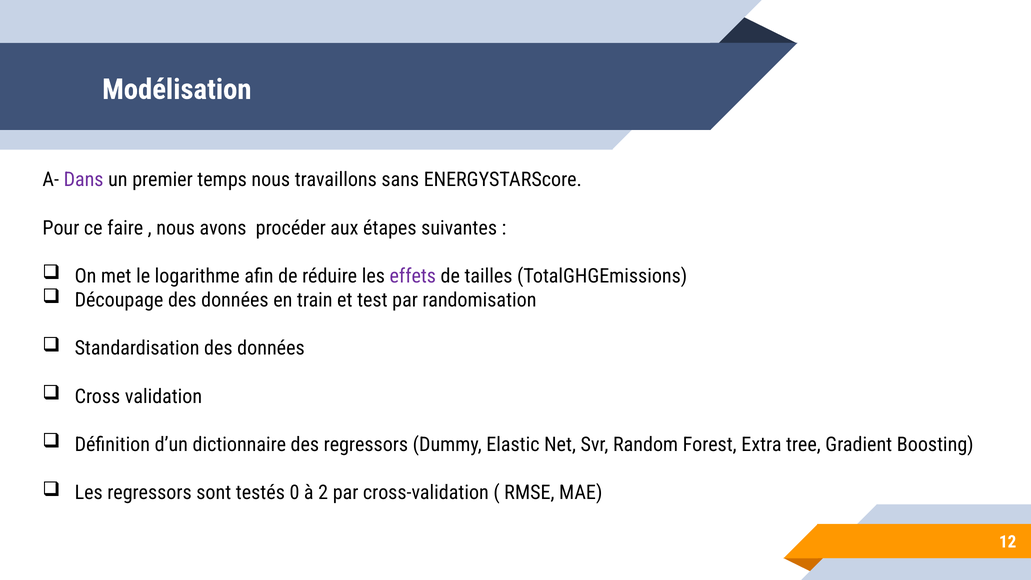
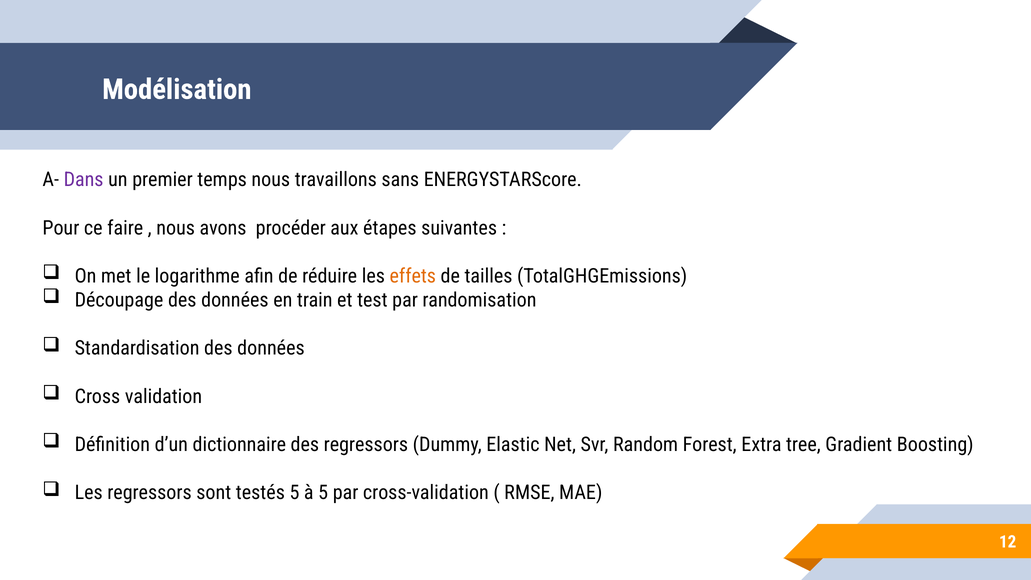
effets colour: purple -> orange
testés 0: 0 -> 5
à 2: 2 -> 5
